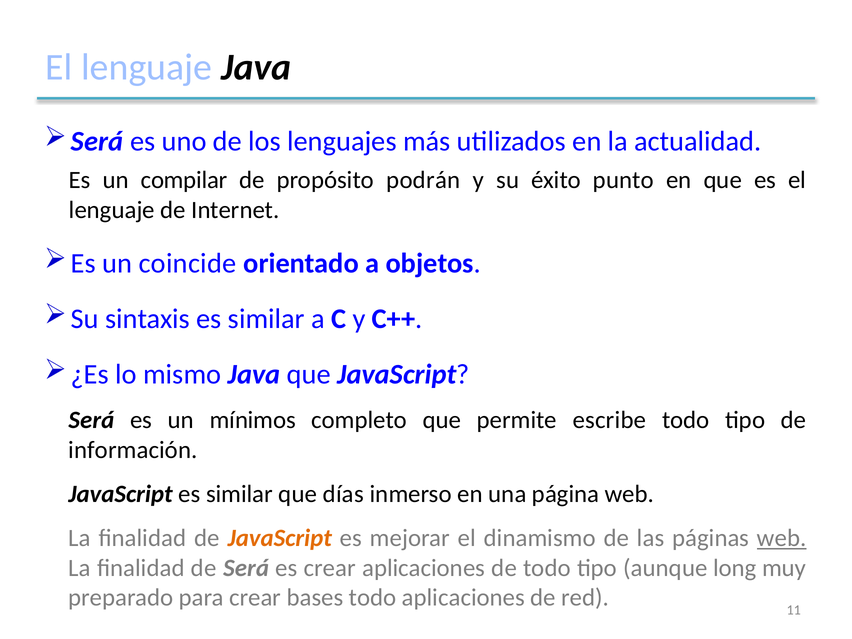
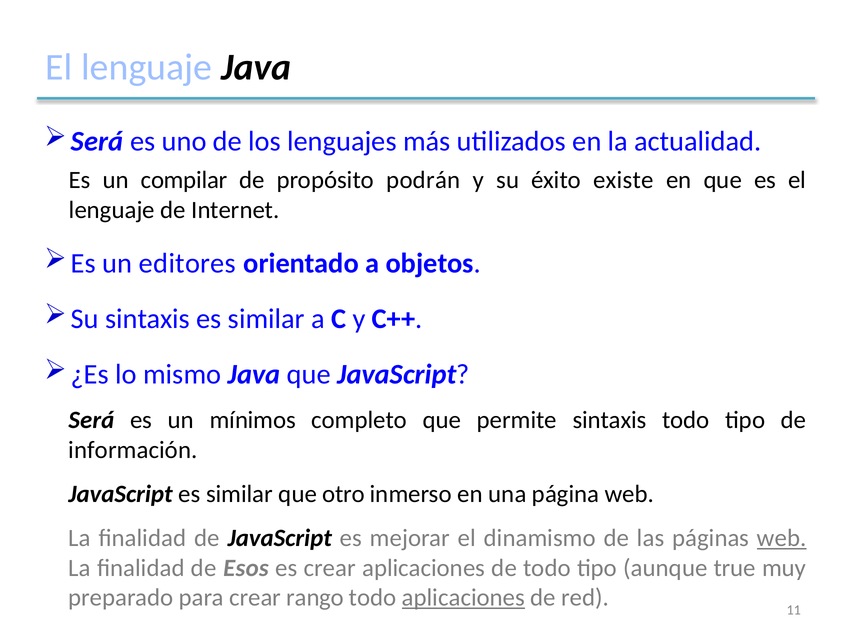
punto: punto -> existe
coincide: coincide -> editores
permite escribe: escribe -> sintaxis
días: días -> otro
JavaScript at (280, 538) colour: orange -> black
de Será: Será -> Esos
long: long -> true
bases: bases -> rango
aplicaciones at (463, 598) underline: none -> present
